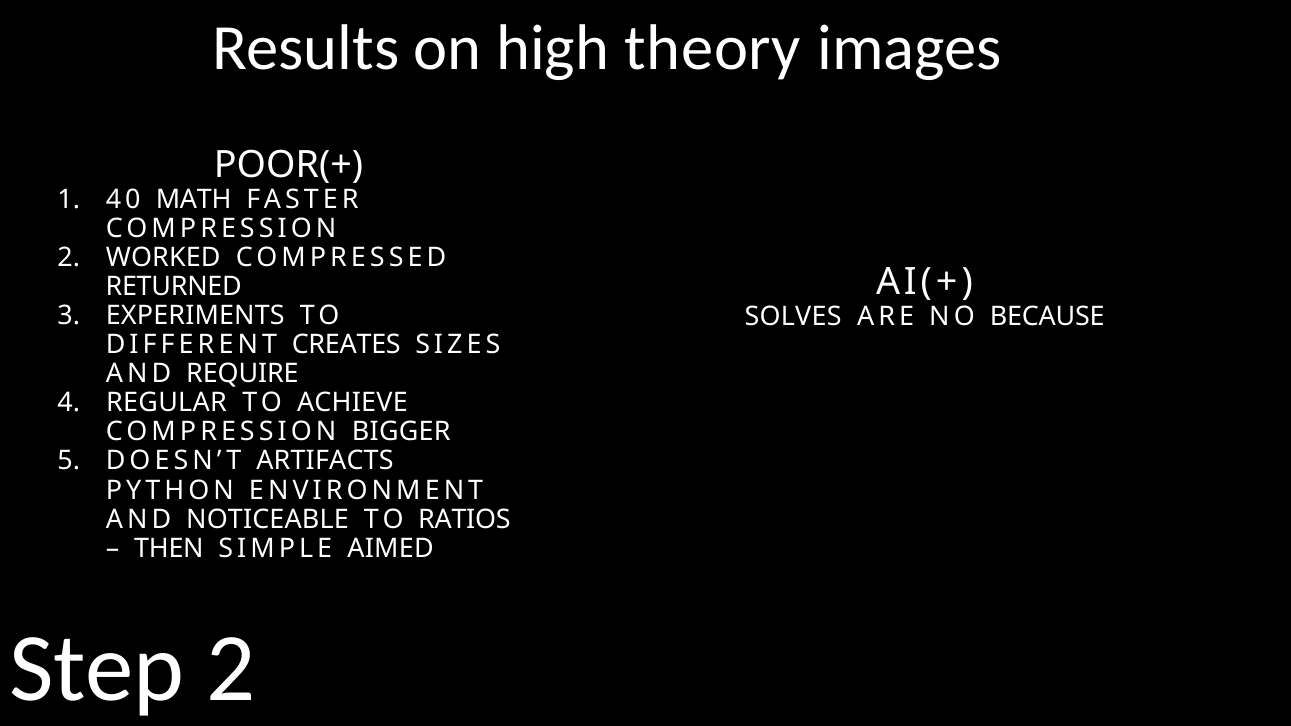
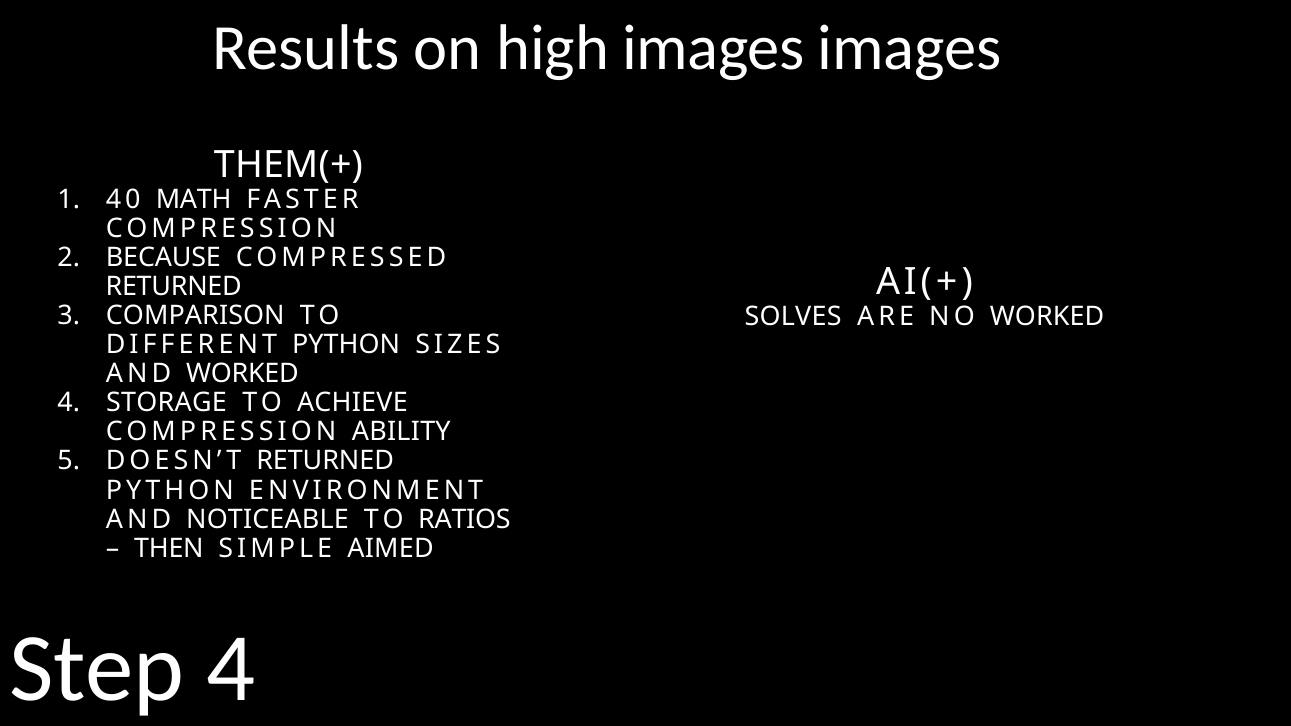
high theory: theory -> images
POOR(+: POOR(+ -> THEM(+
WORKED: WORKED -> BECAUSE
EXPERIMENTS: EXPERIMENTS -> COMPARISON
NO BECAUSE: BECAUSE -> WORKED
DIFFERENT CREATES: CREATES -> PYTHON
AND REQUIRE: REQUIRE -> WORKED
REGULAR: REGULAR -> STORAGE
BIGGER: BIGGER -> ABILITY
DOESN’T ARTIFACTS: ARTIFACTS -> RETURNED
Step 2: 2 -> 4
